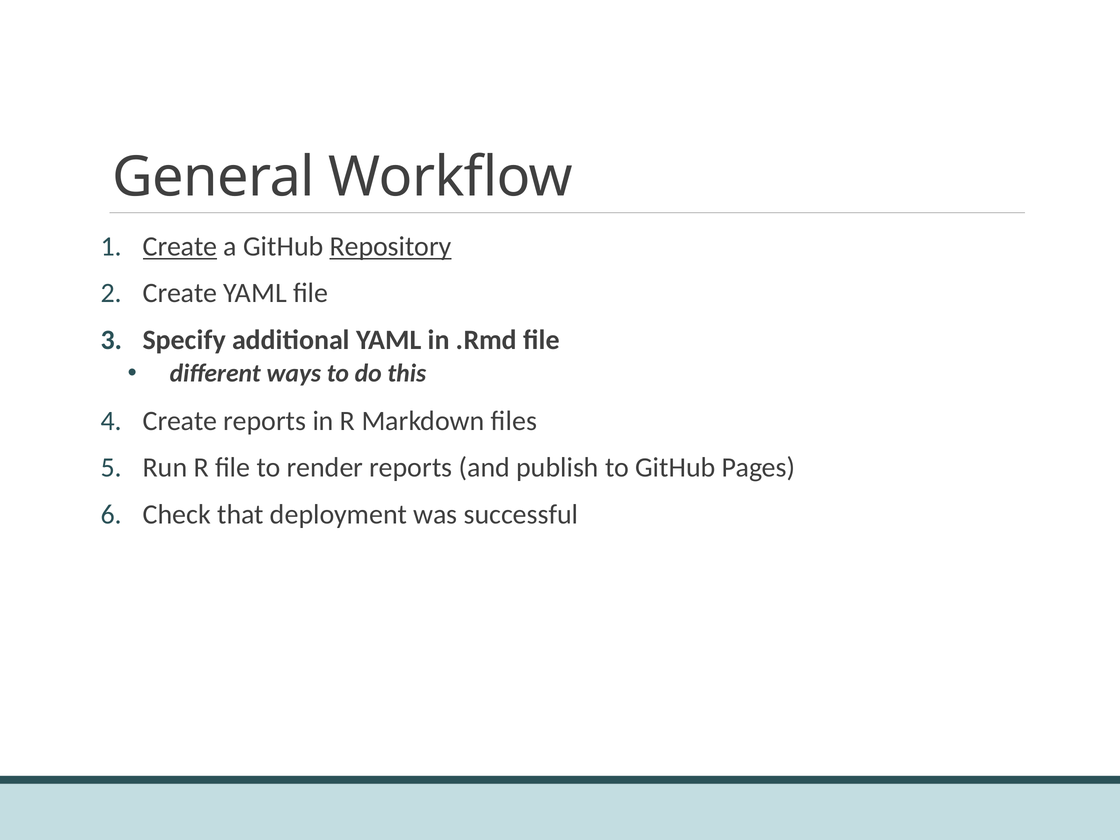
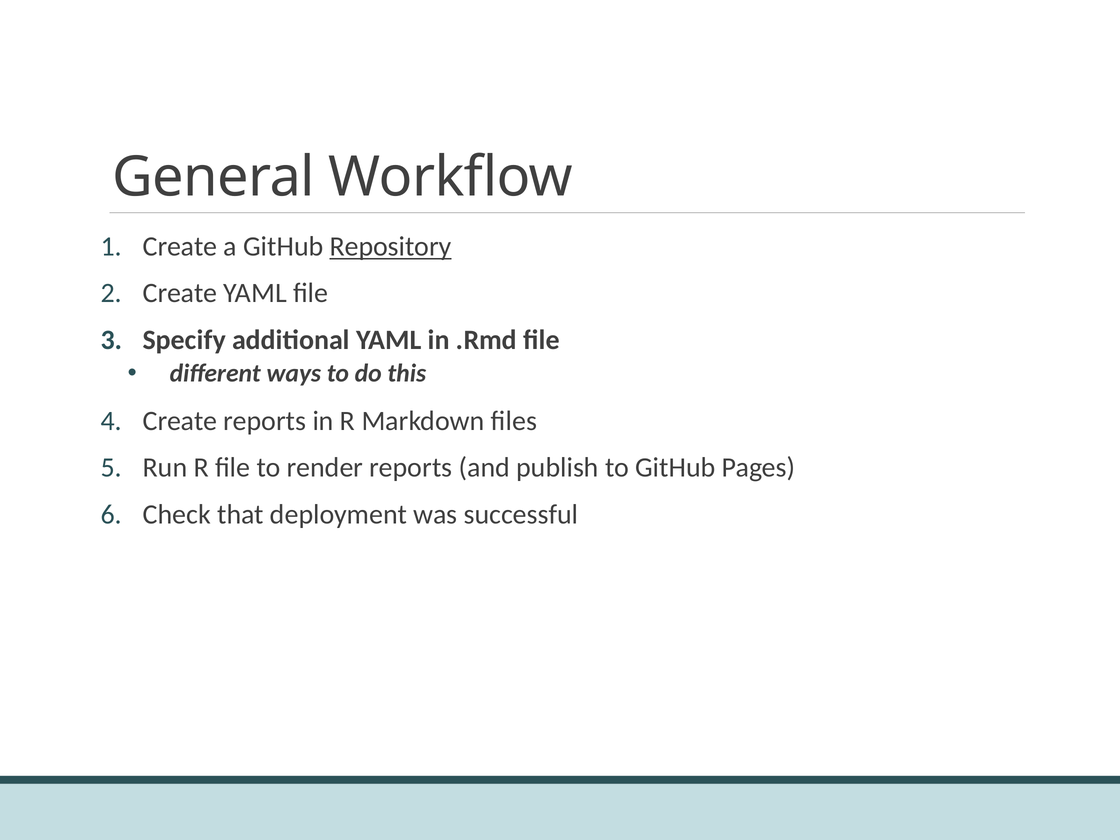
Create at (180, 247) underline: present -> none
